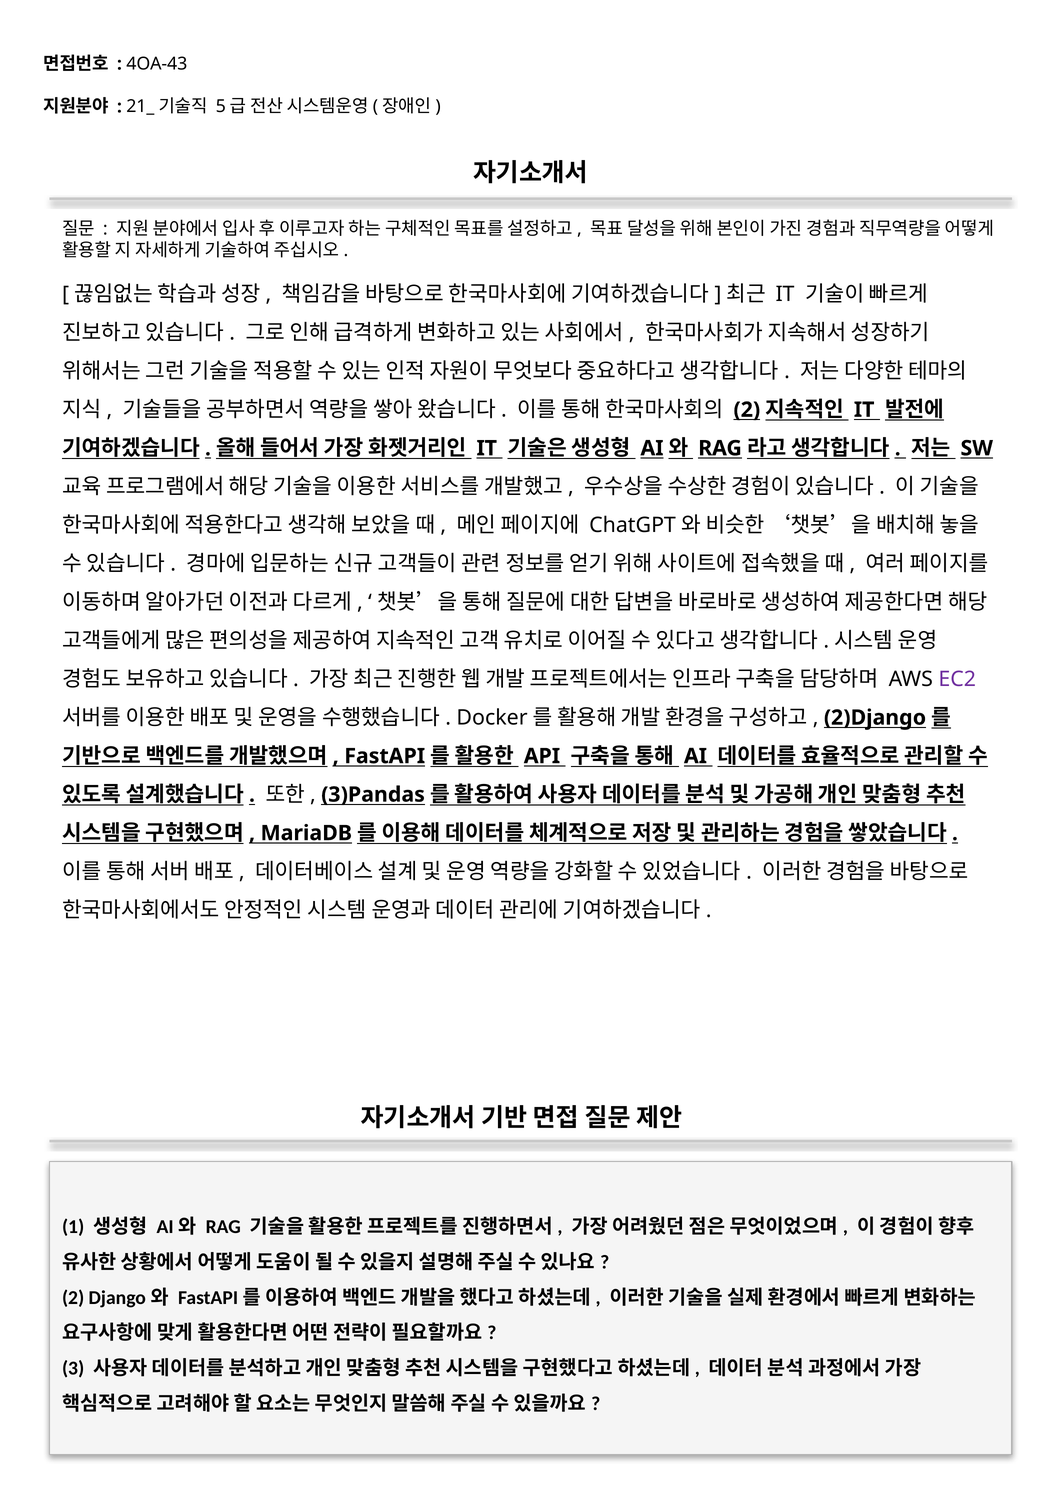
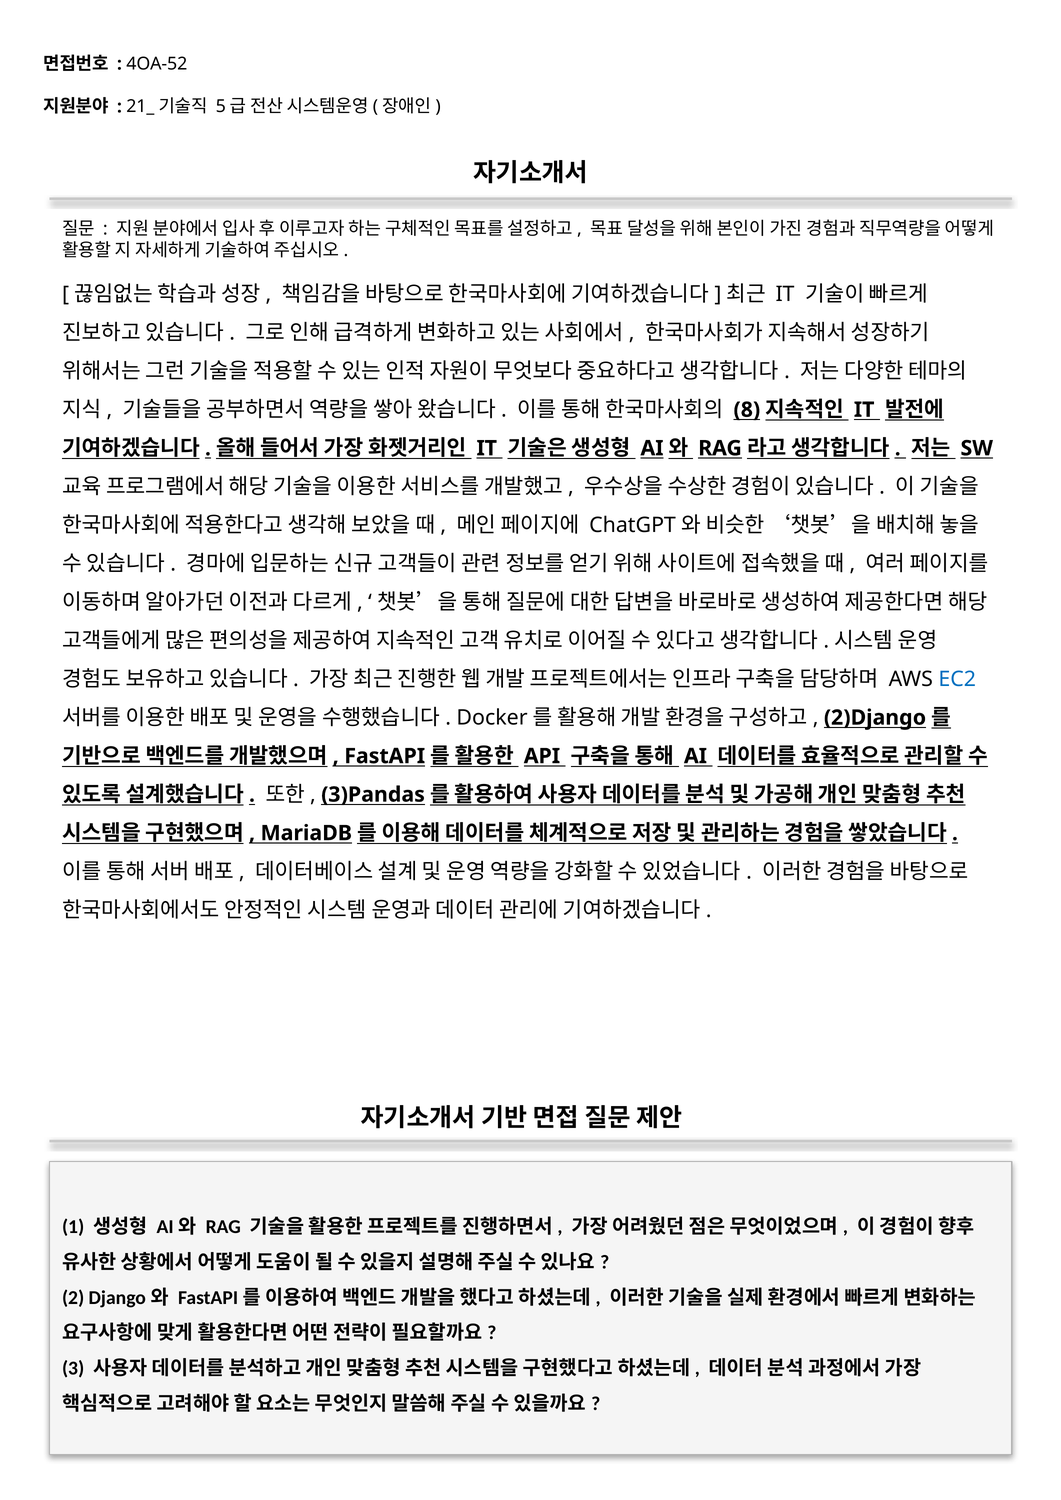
4OA-43: 4OA-43 -> 4OA-52
2 at (747, 410): 2 -> 8
EC2 colour: purple -> blue
